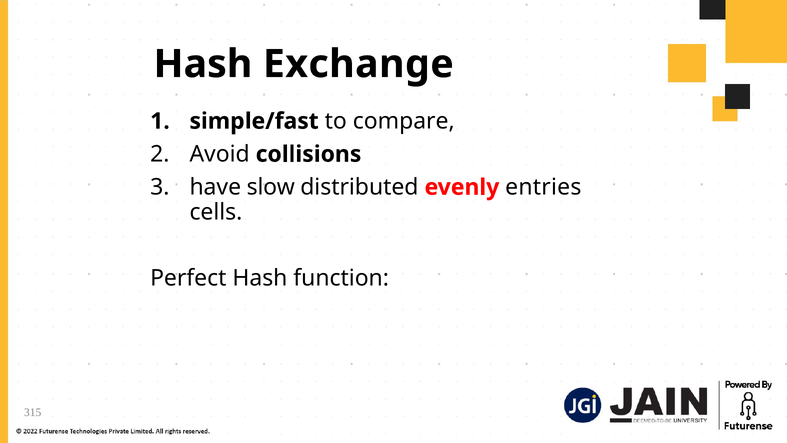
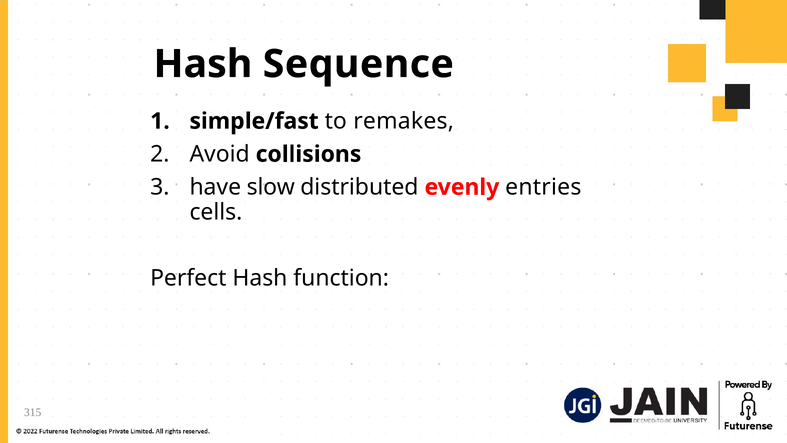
Exchange: Exchange -> Sequence
compare: compare -> remakes
